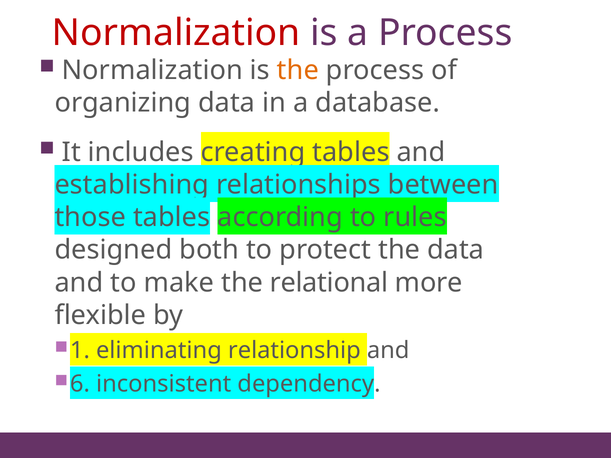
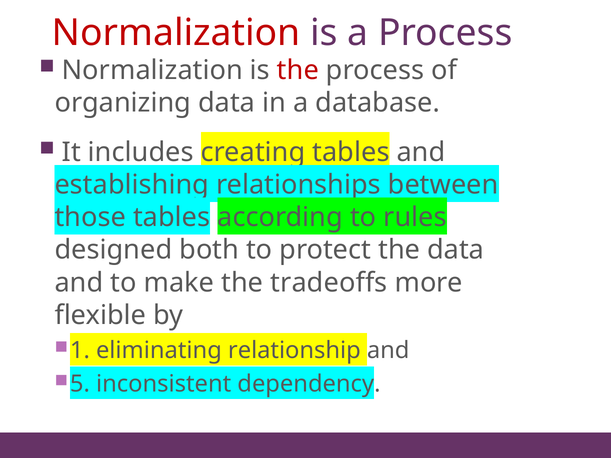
the at (298, 70) colour: orange -> red
relational: relational -> tradeoffs
6: 6 -> 5
